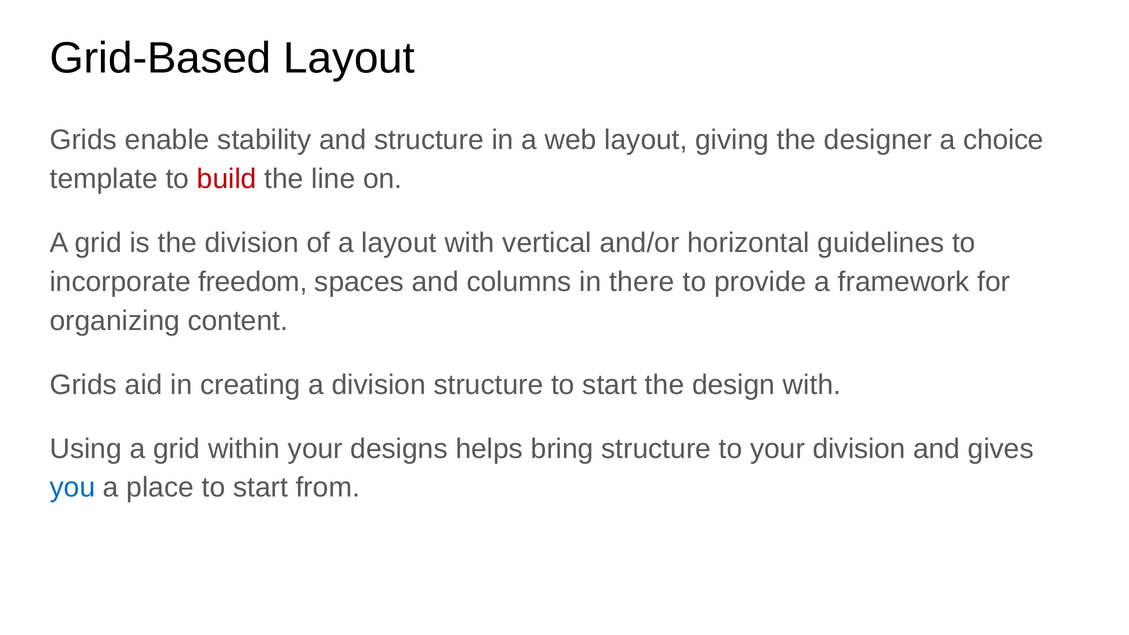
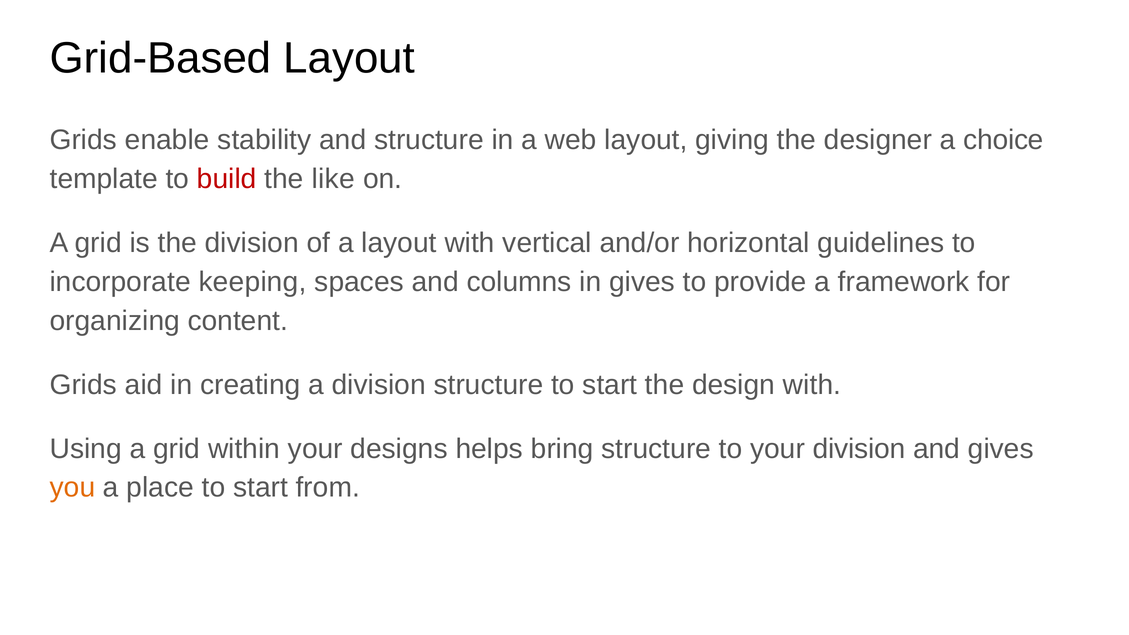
line: line -> like
freedom: freedom -> keeping
in there: there -> gives
you colour: blue -> orange
